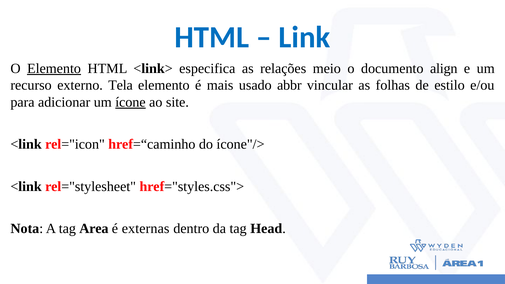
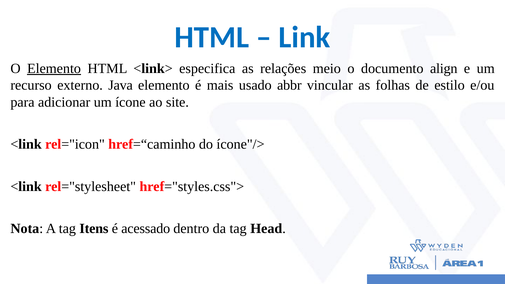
Tela: Tela -> Java
ícone underline: present -> none
Area: Area -> Itens
externas: externas -> acessado
